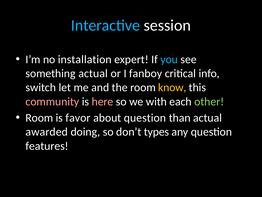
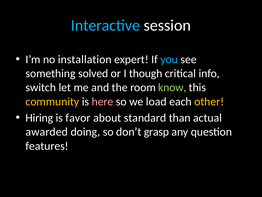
something actual: actual -> solved
fanboy: fanboy -> though
know colour: yellow -> light green
community colour: pink -> yellow
with: with -> load
other colour: light green -> yellow
Room at (39, 118): Room -> Hiring
about question: question -> standard
types: types -> grasp
